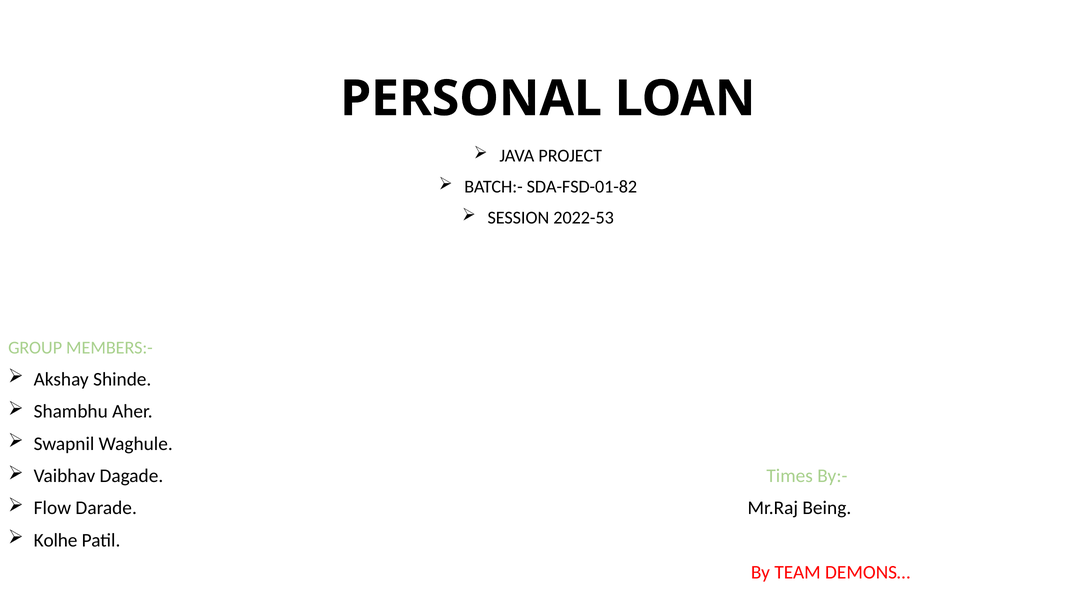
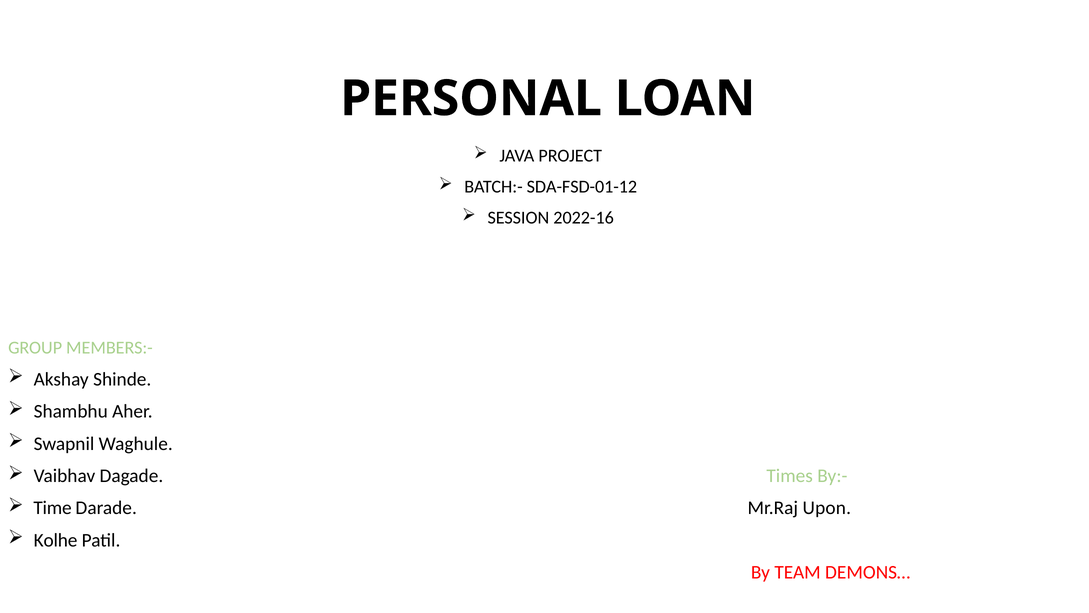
SDA-FSD-01-82: SDA-FSD-01-82 -> SDA-FSD-01-12
2022-53: 2022-53 -> 2022-16
Flow: Flow -> Time
Being: Being -> Upon
